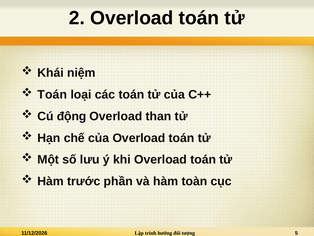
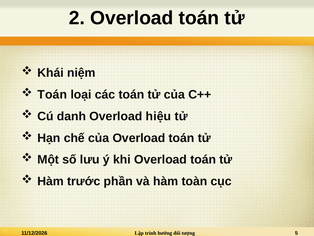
động: động -> danh
than: than -> hiệu
